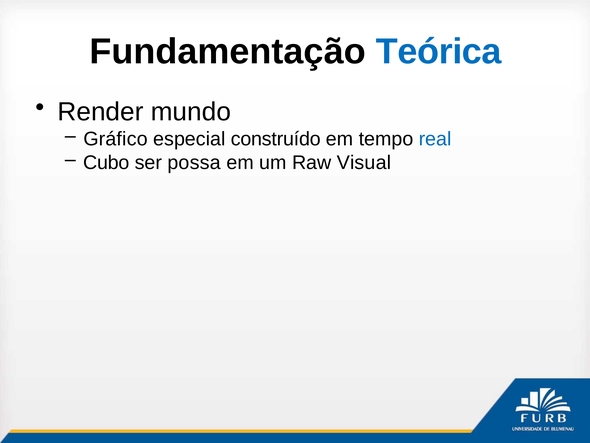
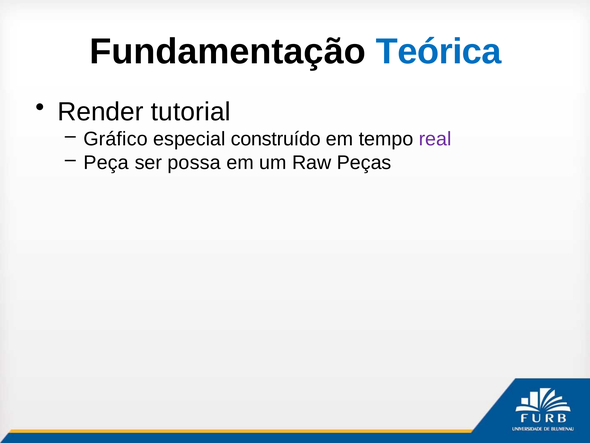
mundo: mundo -> tutorial
real colour: blue -> purple
Cubo: Cubo -> Peça
Visual: Visual -> Peças
